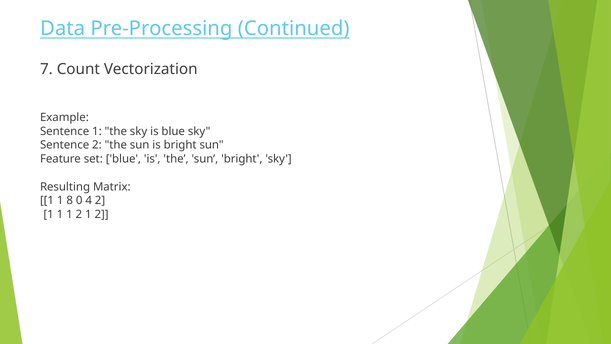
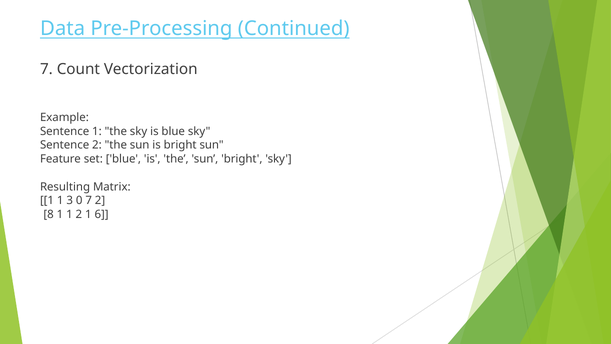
8: 8 -> 3
0 4: 4 -> 7
1 at (49, 214): 1 -> 8
2 1 2: 2 -> 6
